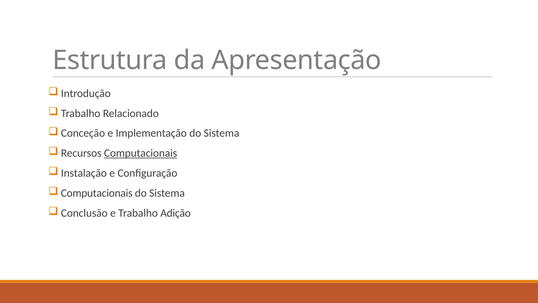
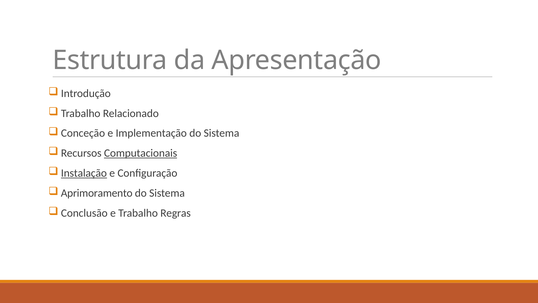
Instalação underline: none -> present
Computacionais at (97, 193): Computacionais -> Aprimoramento
Adição: Adição -> Regras
